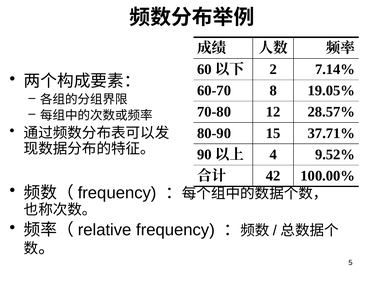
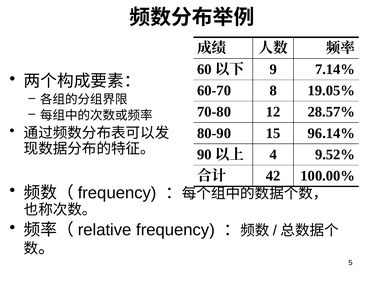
2: 2 -> 9
37.71%: 37.71% -> 96.14%
